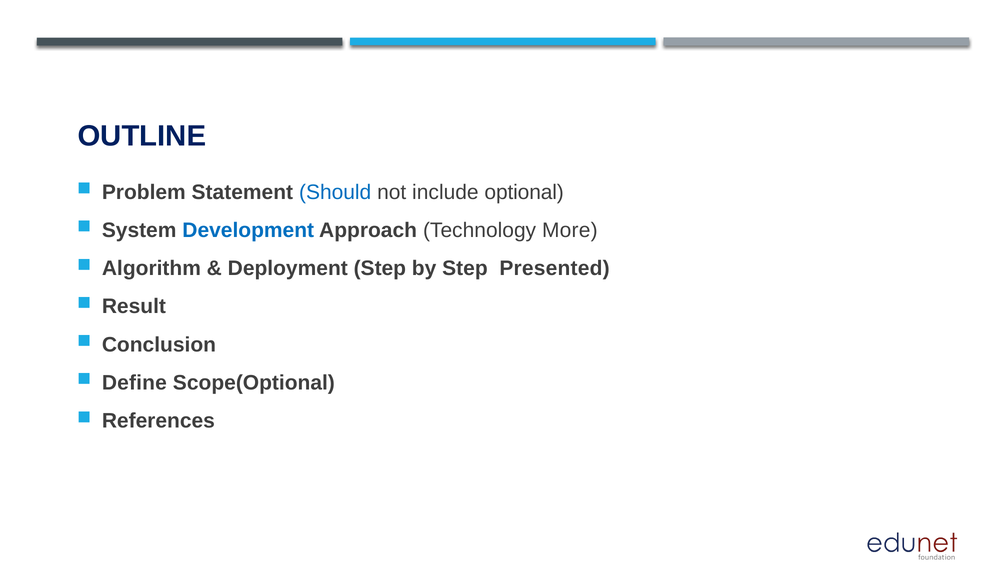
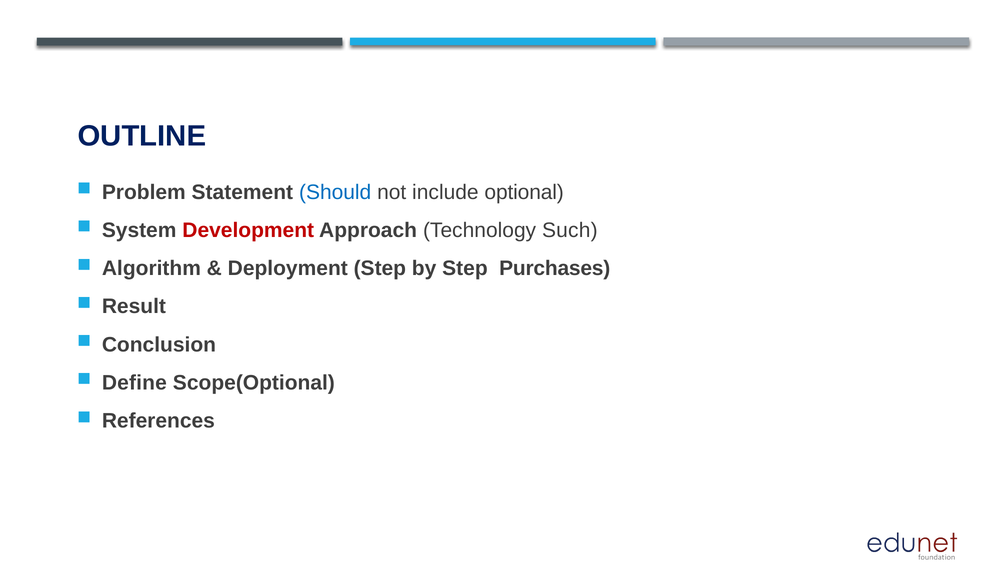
Development colour: blue -> red
More: More -> Such
Presented: Presented -> Purchases
